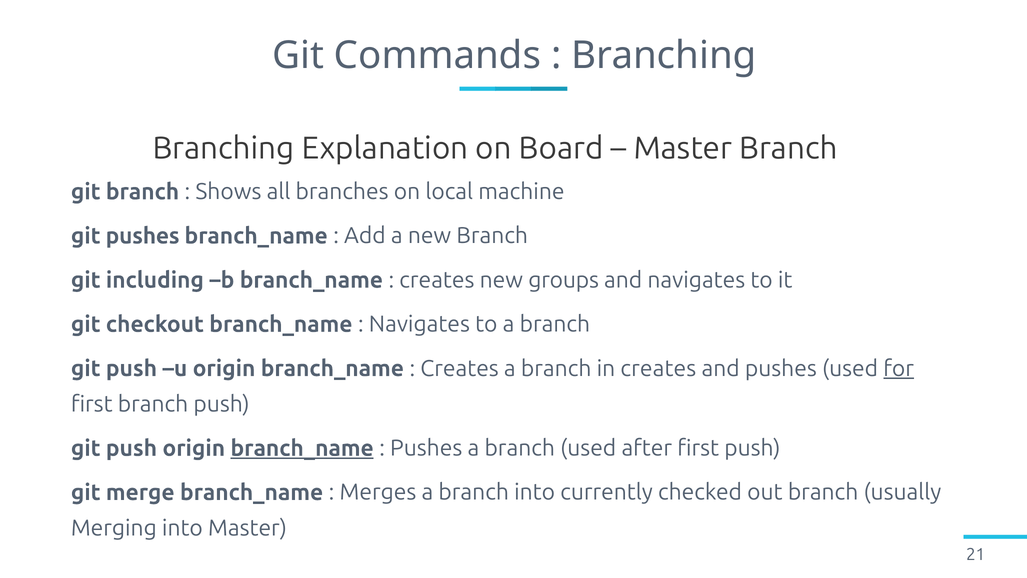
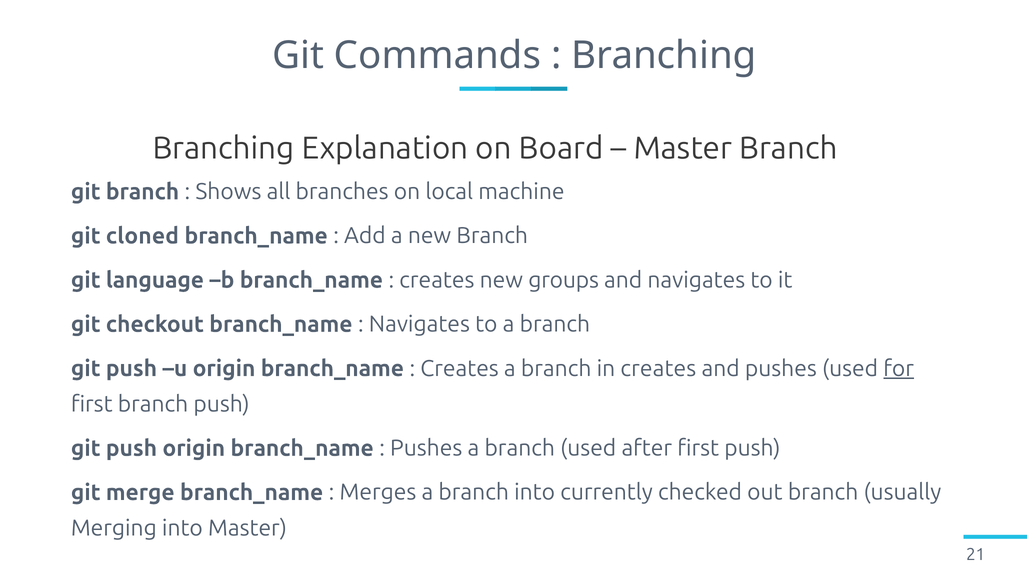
git pushes: pushes -> cloned
including: including -> language
branch_name at (302, 448) underline: present -> none
